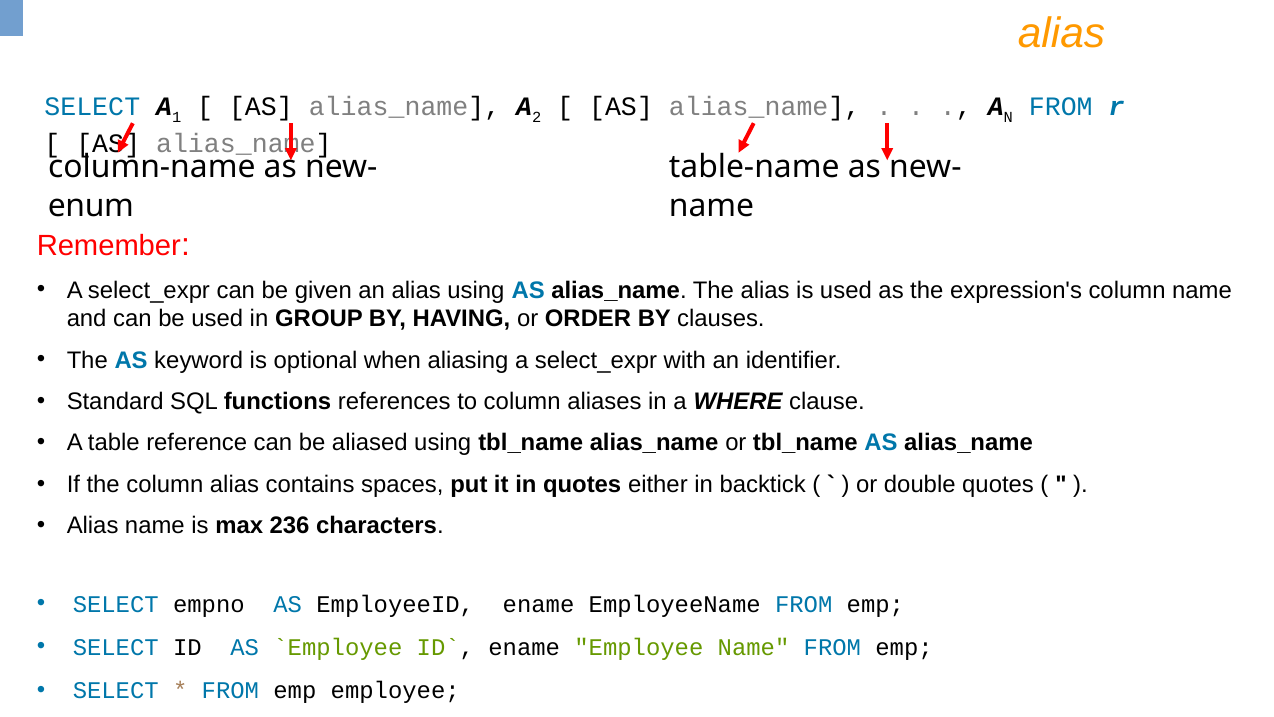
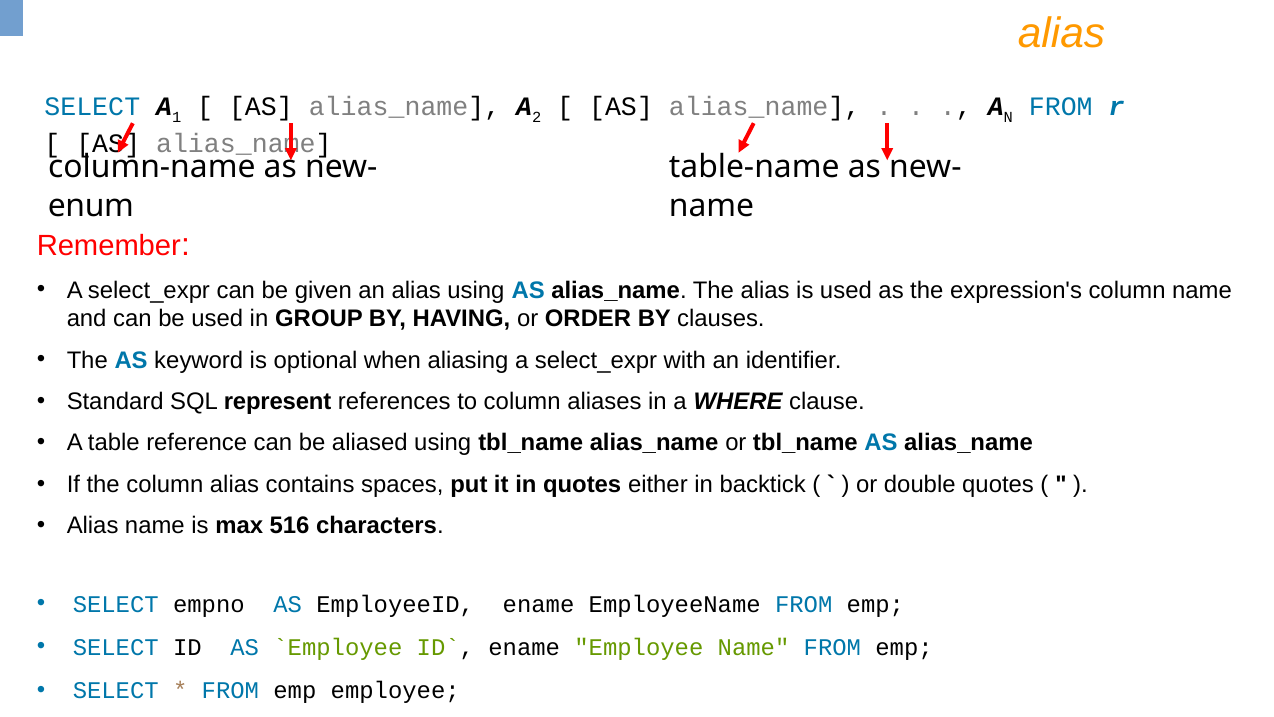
functions: functions -> represent
236: 236 -> 516
